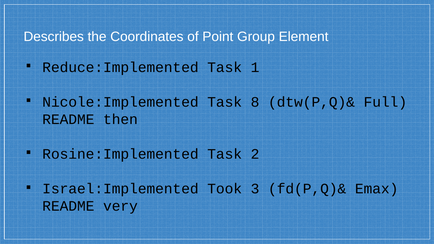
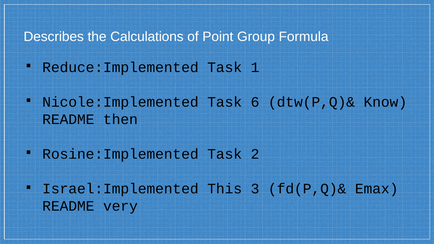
Coordinates: Coordinates -> Calculations
Element: Element -> Formula
8: 8 -> 6
Full: Full -> Know
Took: Took -> This
